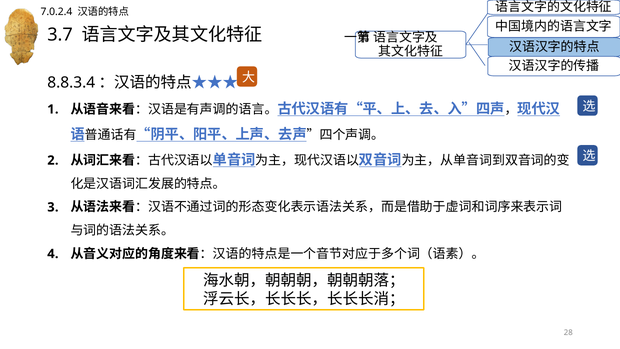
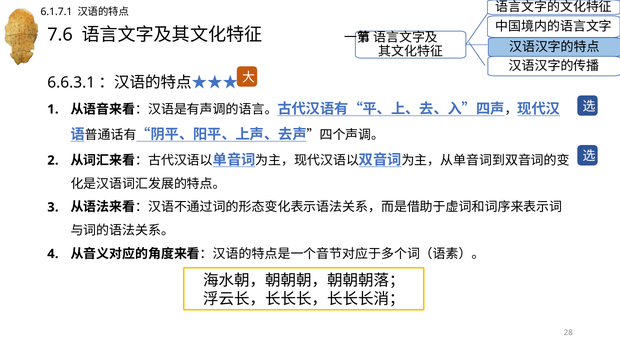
7.0.2.4: 7.0.2.4 -> 6.1.7.1
3.7: 3.7 -> 7.6
8.8.3.4: 8.8.3.4 -> 6.6.3.1
